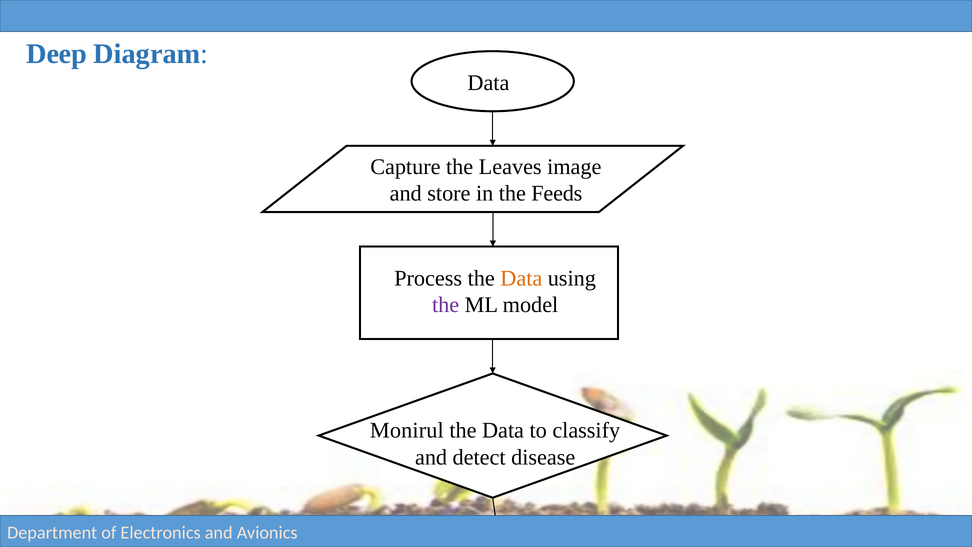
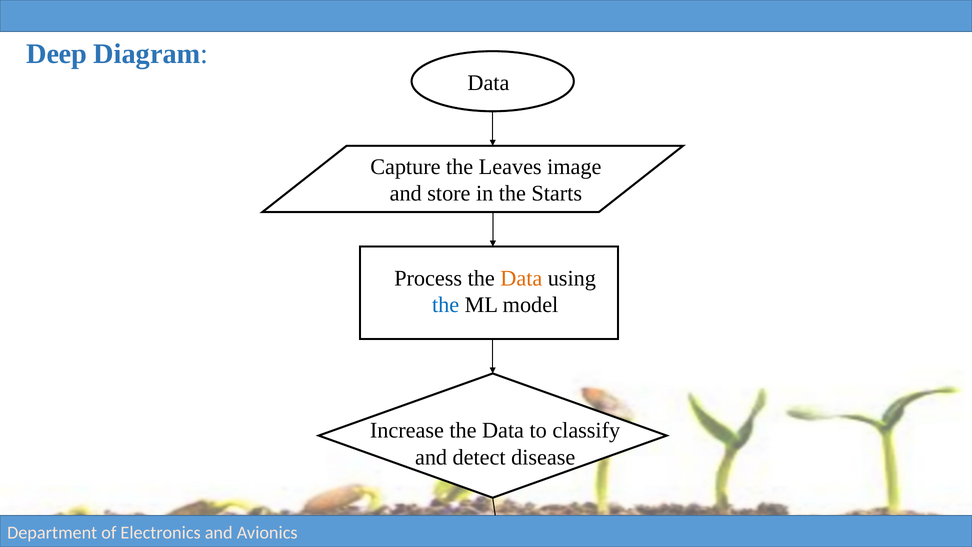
Feeds: Feeds -> Starts
the at (446, 305) colour: purple -> blue
Monirul: Monirul -> Increase
